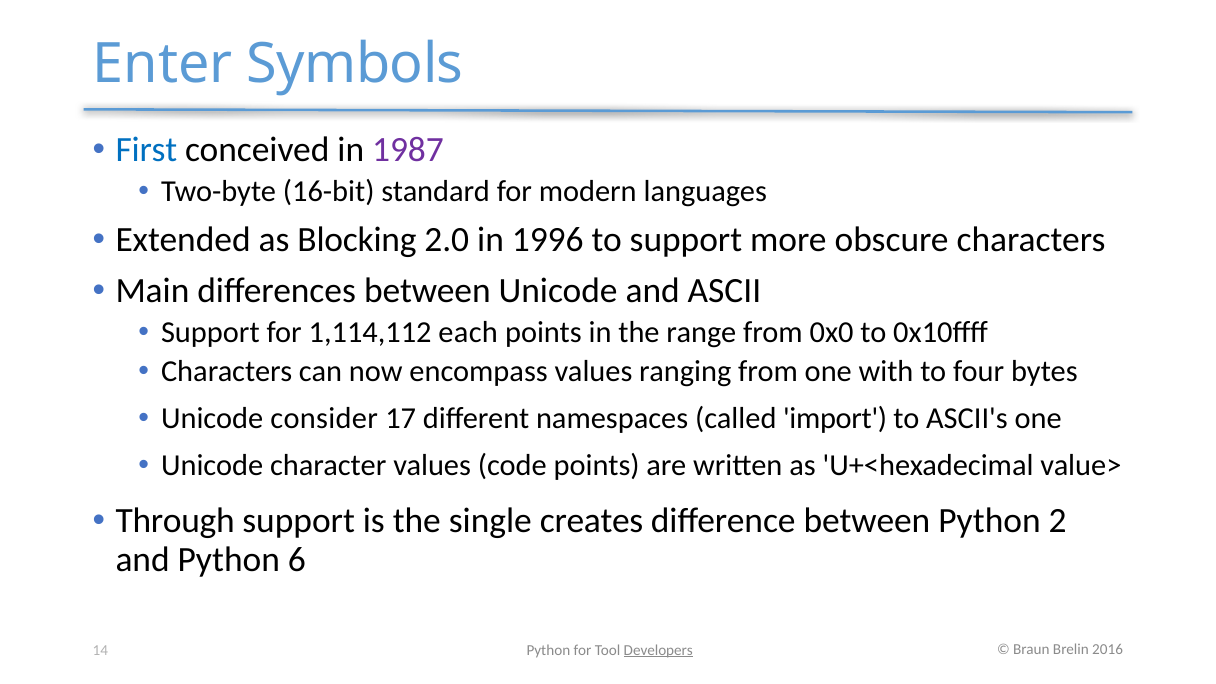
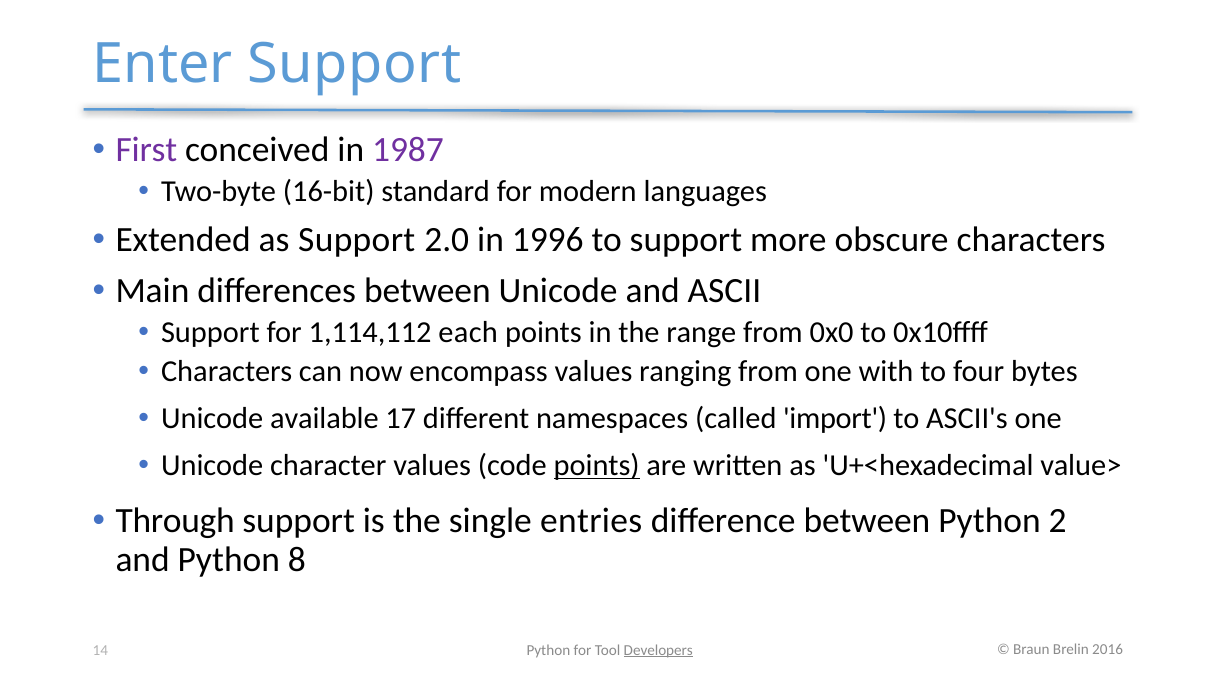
Enter Symbols: Symbols -> Support
First colour: blue -> purple
as Blocking: Blocking -> Support
consider: consider -> available
points at (597, 465) underline: none -> present
creates: creates -> entries
6: 6 -> 8
